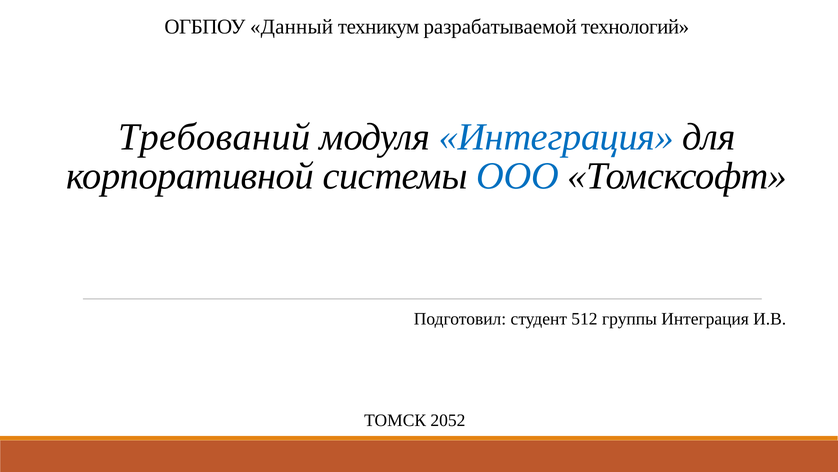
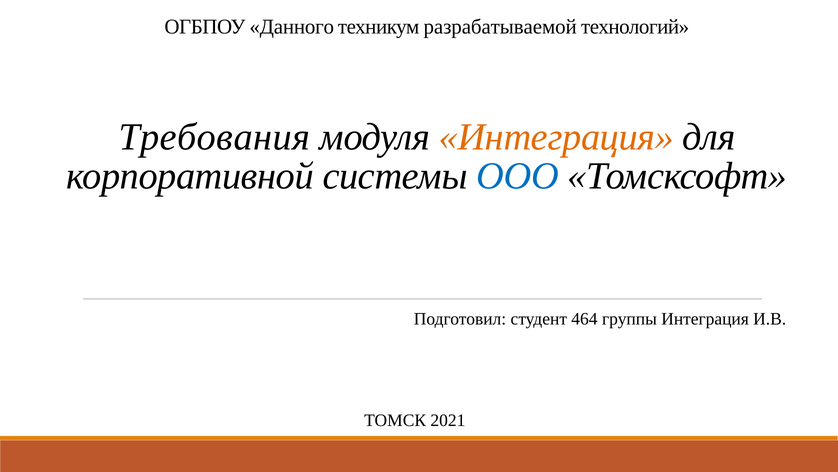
Данный: Данный -> Данного
Требований: Требований -> Требования
Интеграция at (556, 137) colour: blue -> orange
512: 512 -> 464
2052: 2052 -> 2021
